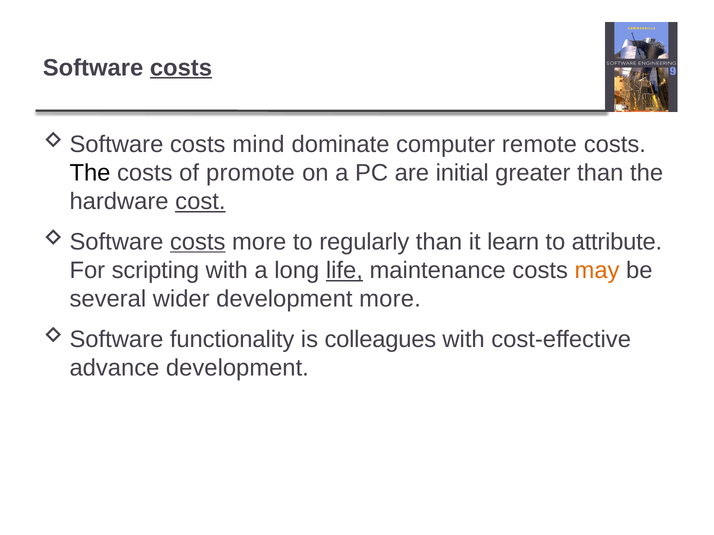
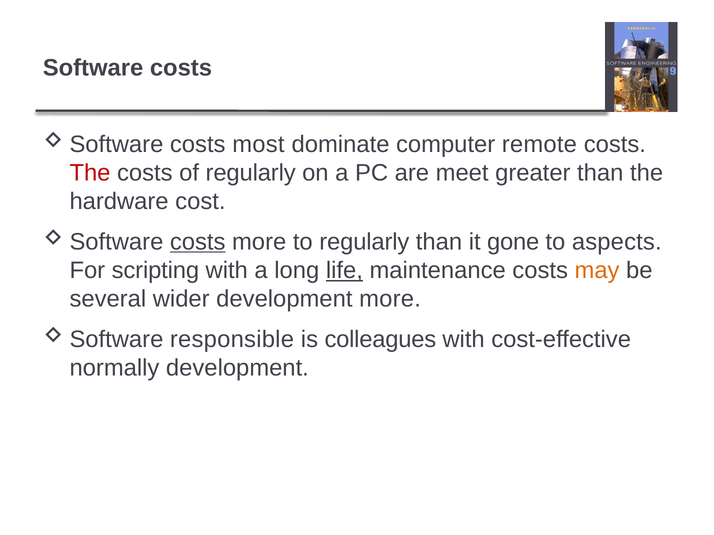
costs at (181, 68) underline: present -> none
mind: mind -> most
The at (90, 173) colour: black -> red
of promote: promote -> regularly
initial: initial -> meet
cost underline: present -> none
learn: learn -> gone
attribute: attribute -> aspects
functionality: functionality -> responsible
advance: advance -> normally
